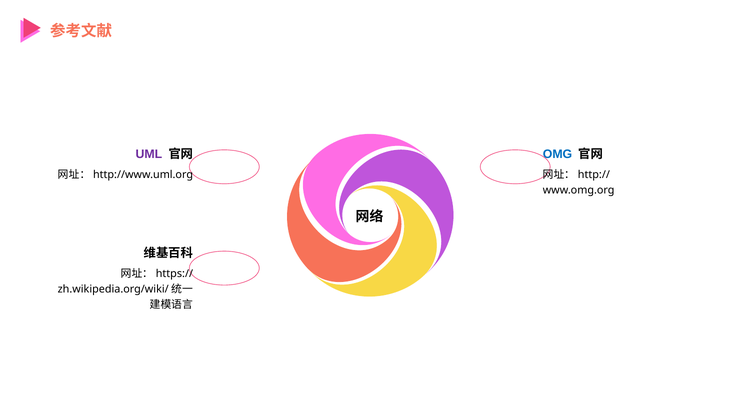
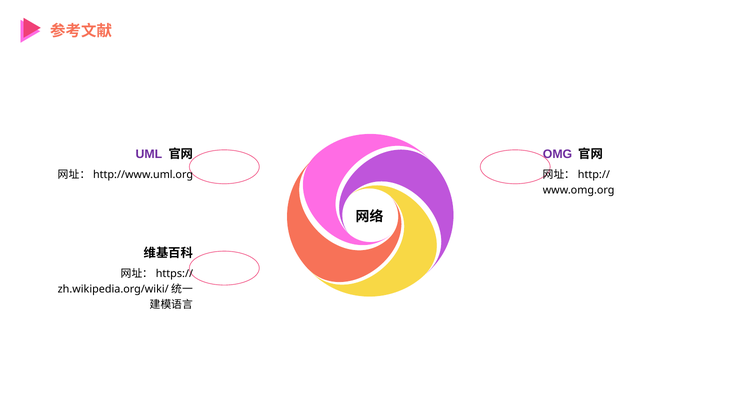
OMG colour: blue -> purple
